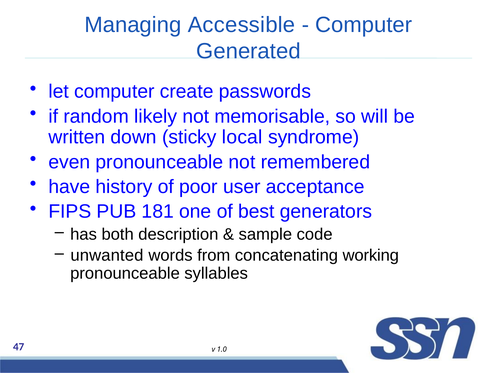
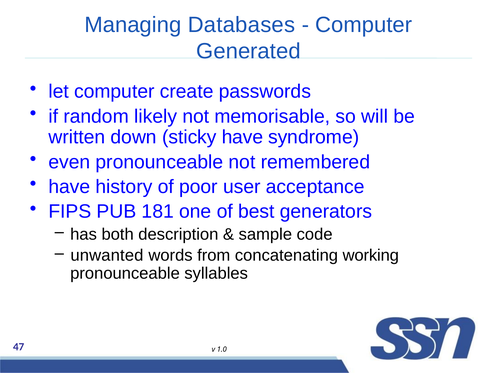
Accessible: Accessible -> Databases
sticky local: local -> have
